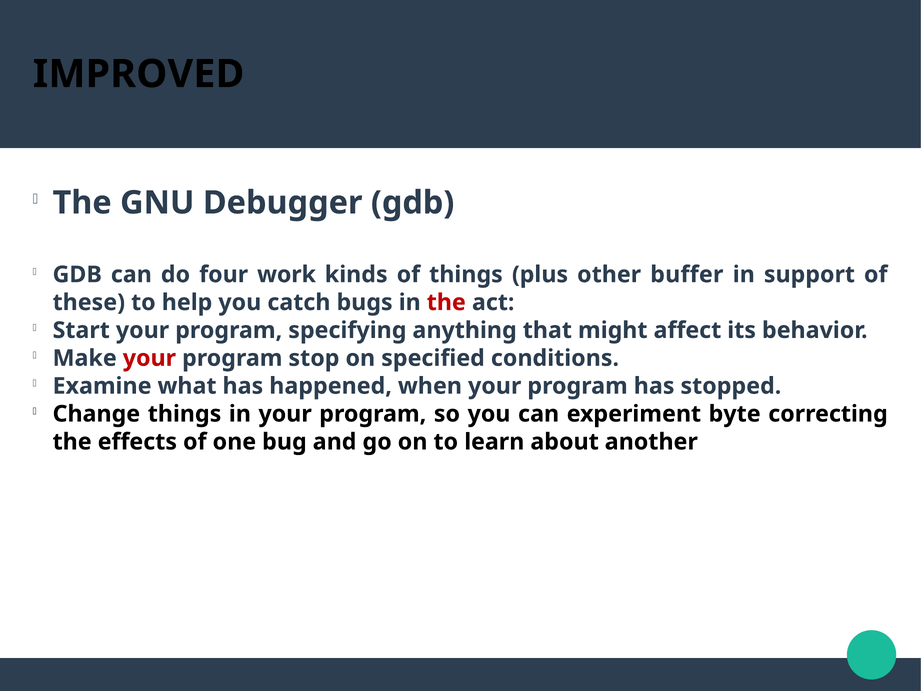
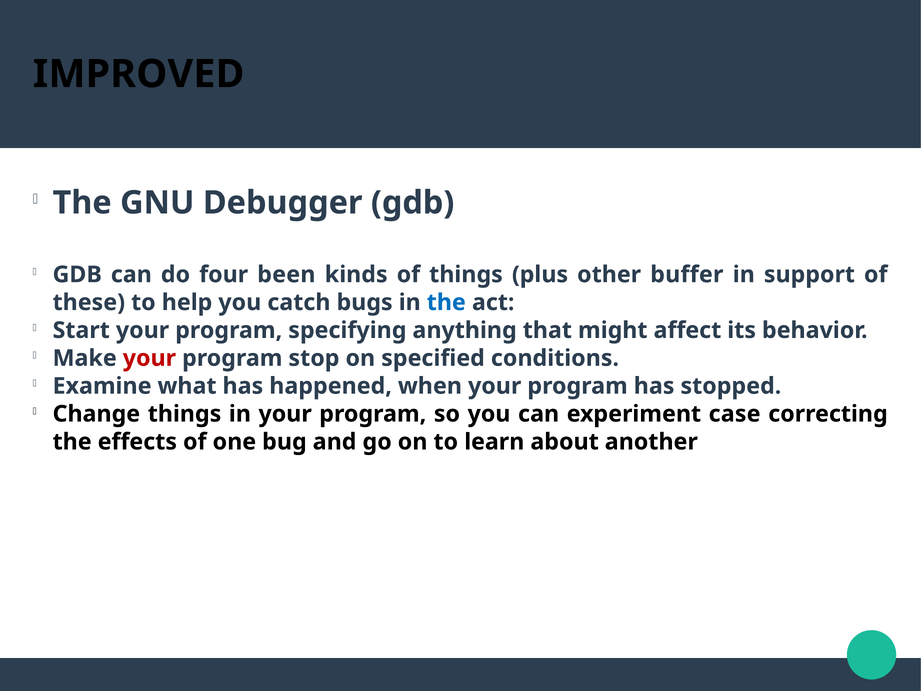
work: work -> been
the at (446, 302) colour: red -> blue
byte: byte -> case
